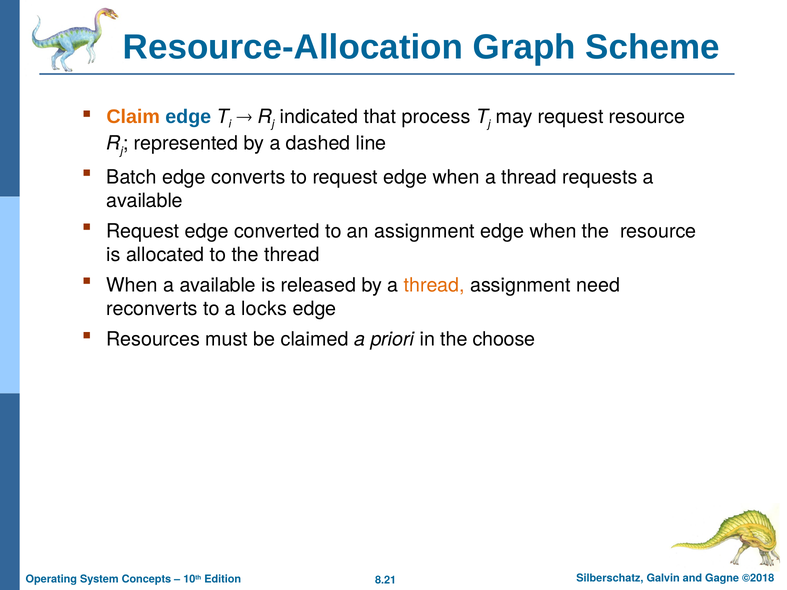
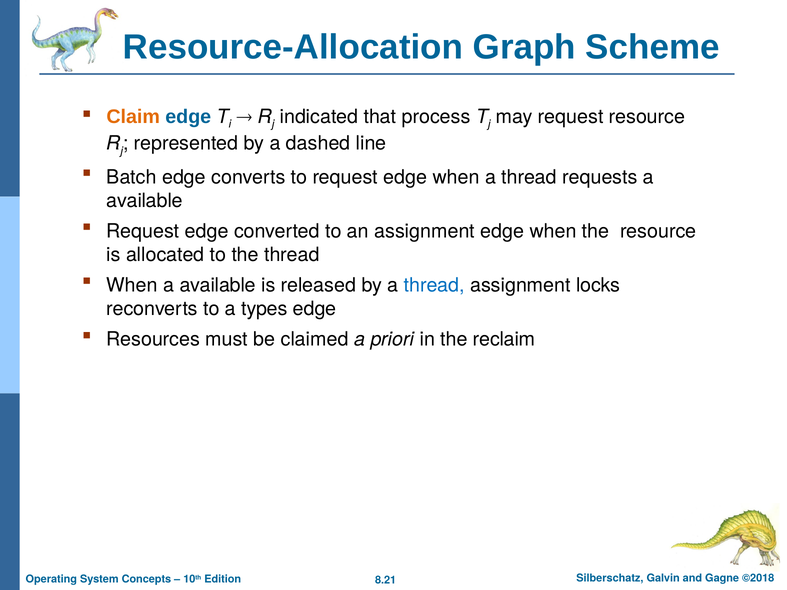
thread at (434, 285) colour: orange -> blue
need: need -> locks
locks: locks -> types
choose: choose -> reclaim
